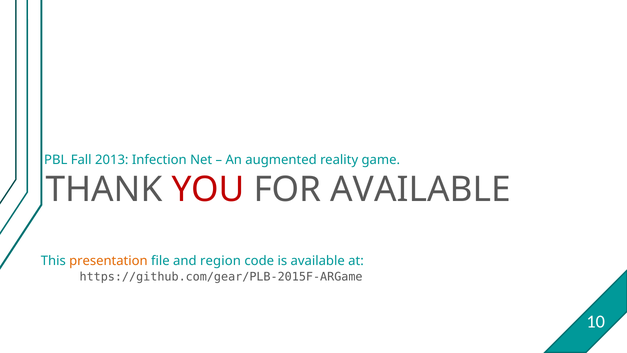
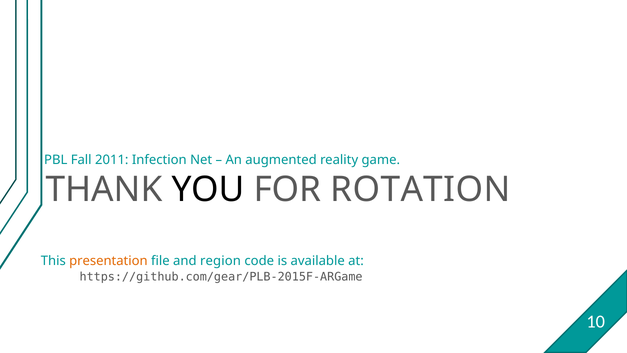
2013: 2013 -> 2011
YOU colour: red -> black
FOR AVAILABLE: AVAILABLE -> ROTATION
